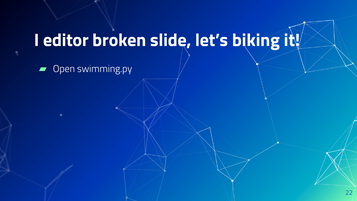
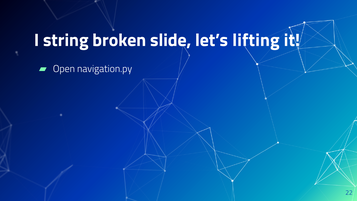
editor: editor -> string
biking: biking -> lifting
swimming.py: swimming.py -> navigation.py
